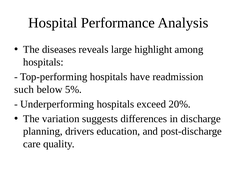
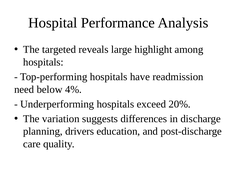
diseases: diseases -> targeted
such: such -> need
5%: 5% -> 4%
